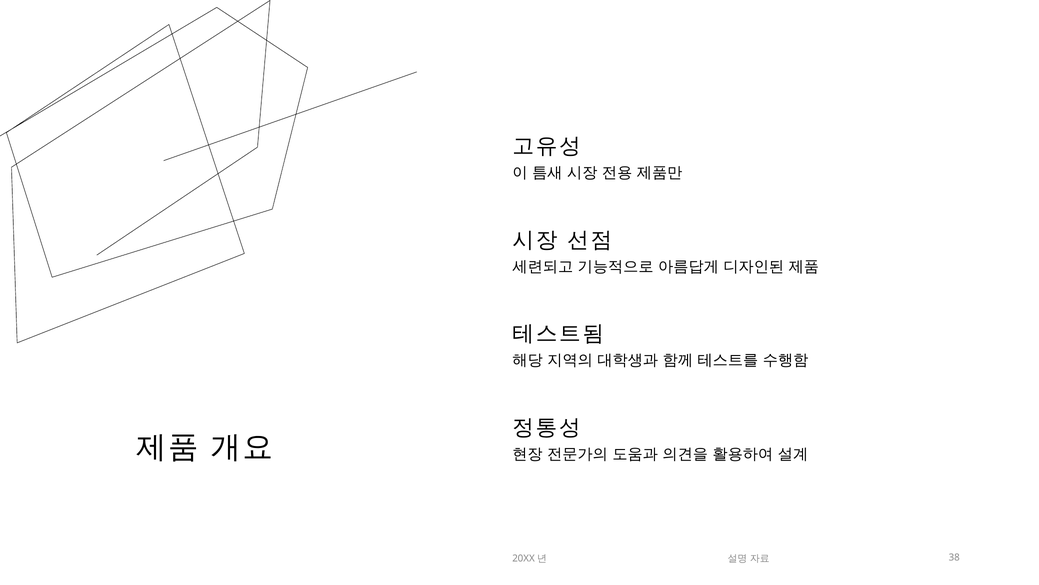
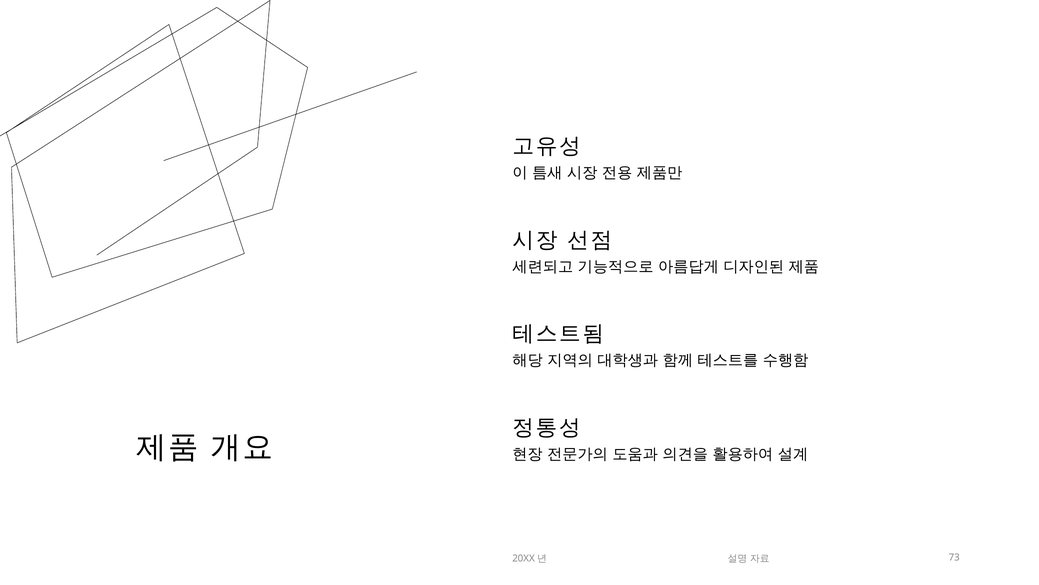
38: 38 -> 73
